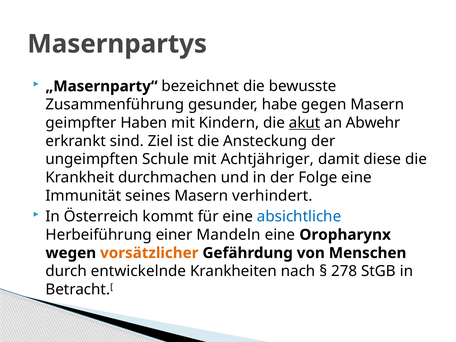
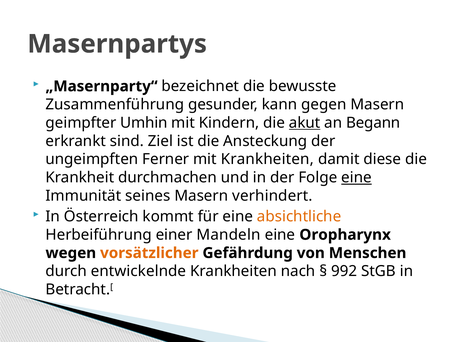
habe: habe -> kann
Haben: Haben -> Umhin
Abwehr: Abwehr -> Begann
Schule: Schule -> Ferner
mit Achtjähriger: Achtjähriger -> Krankheiten
eine at (356, 178) underline: none -> present
absichtliche colour: blue -> orange
278: 278 -> 992
